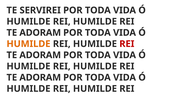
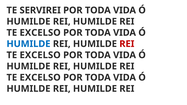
ADORAM at (40, 33): ADORAM -> EXCELSO
HUMILDE at (28, 44) colour: orange -> blue
ADORAM at (40, 55): ADORAM -> EXCELSO
ADORAM at (40, 78): ADORAM -> EXCELSO
